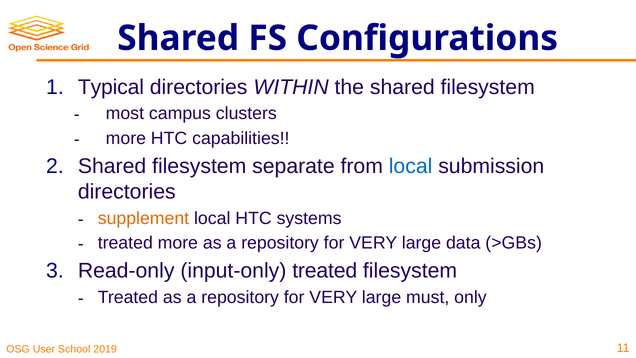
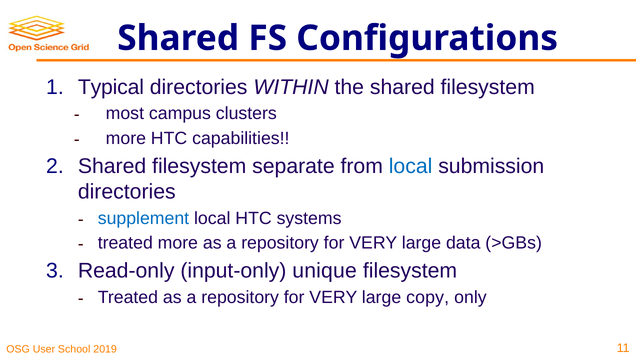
supplement colour: orange -> blue
input-only treated: treated -> unique
must: must -> copy
